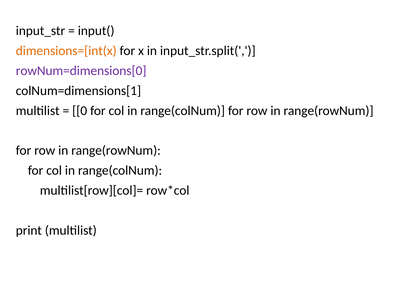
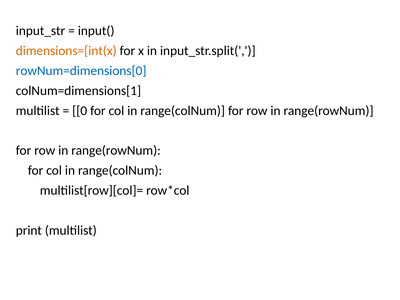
rowNum=dimensions[0 colour: purple -> blue
